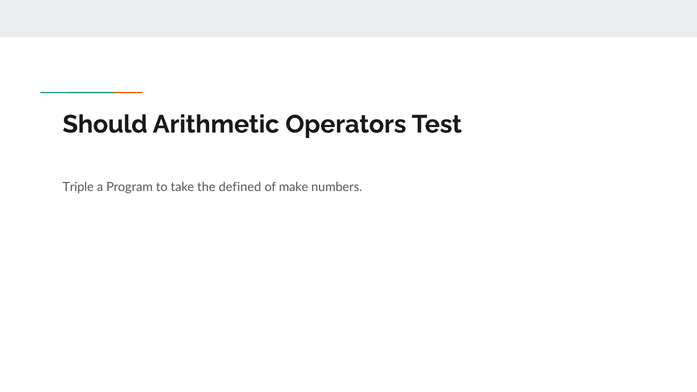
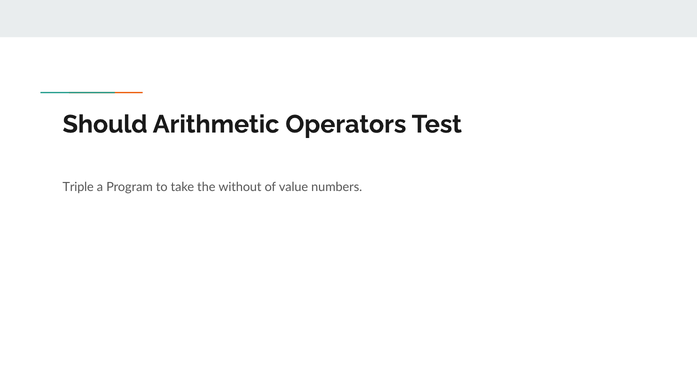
defined: defined -> without
make: make -> value
